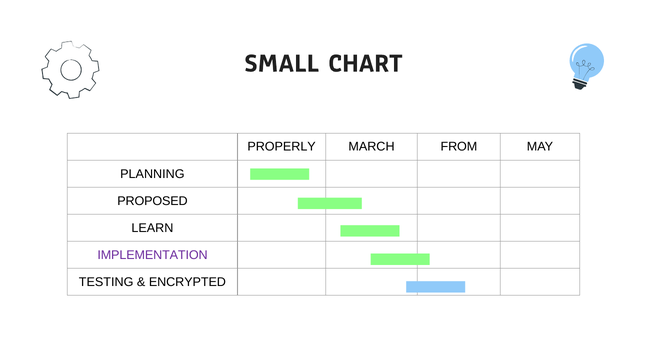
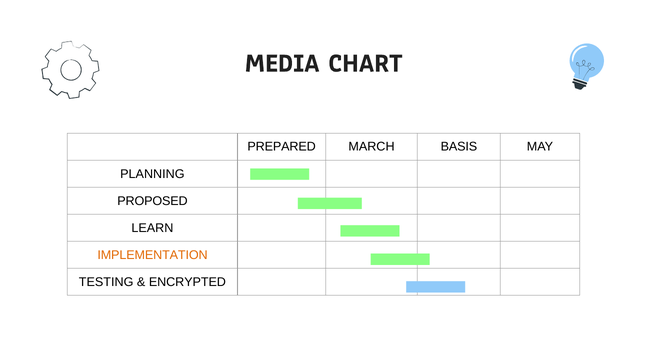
SMALL: SMALL -> MEDIA
PROPERLY: PROPERLY -> PREPARED
FROM: FROM -> BASIS
IMPLEMENTATION colour: purple -> orange
